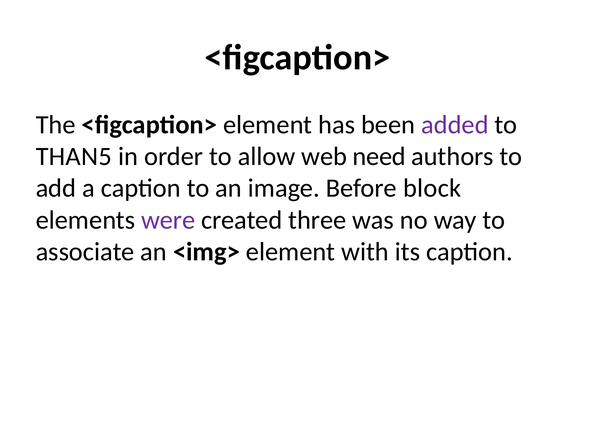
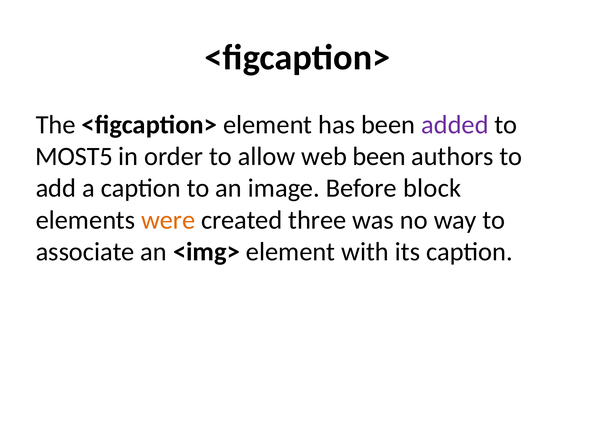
THAN5: THAN5 -> MOST5
web need: need -> been
were colour: purple -> orange
